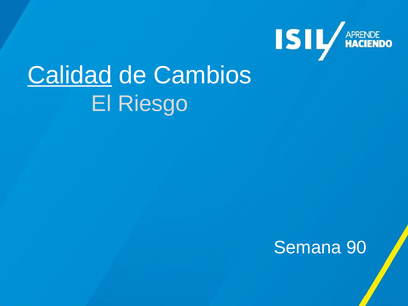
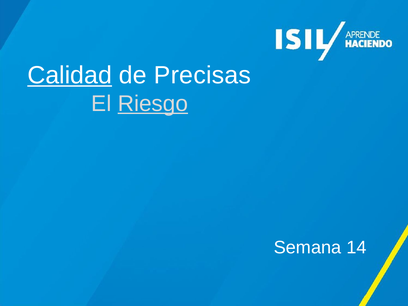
Cambios: Cambios -> Precisas
Riesgo underline: none -> present
90: 90 -> 14
